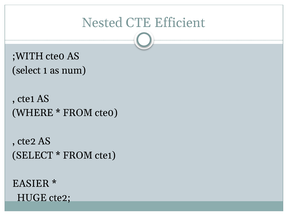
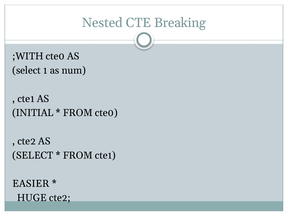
Efficient: Efficient -> Breaking
WHERE: WHERE -> INITIAL
